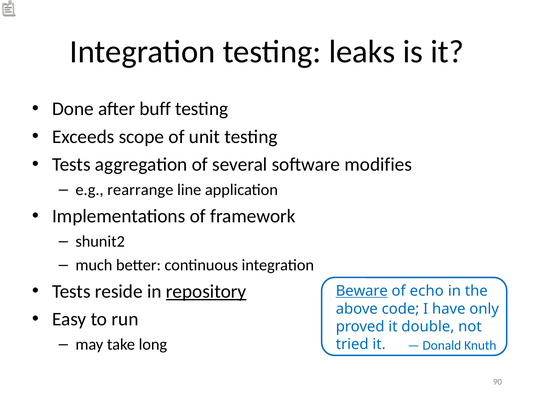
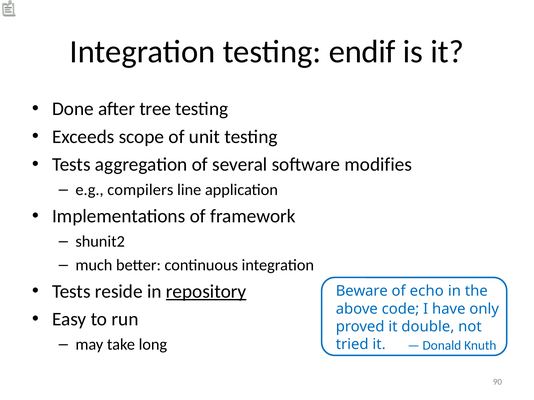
leaks: leaks -> endif
buff: buff -> tree
rearrange: rearrange -> compilers
Beware underline: present -> none
